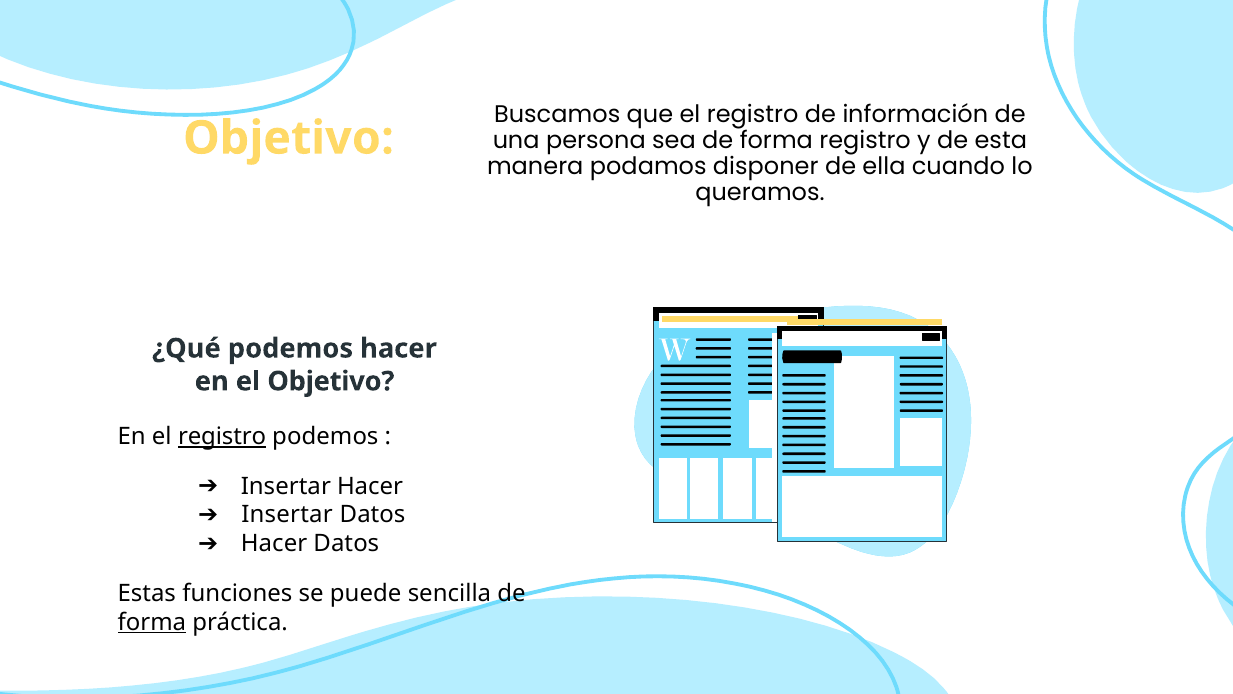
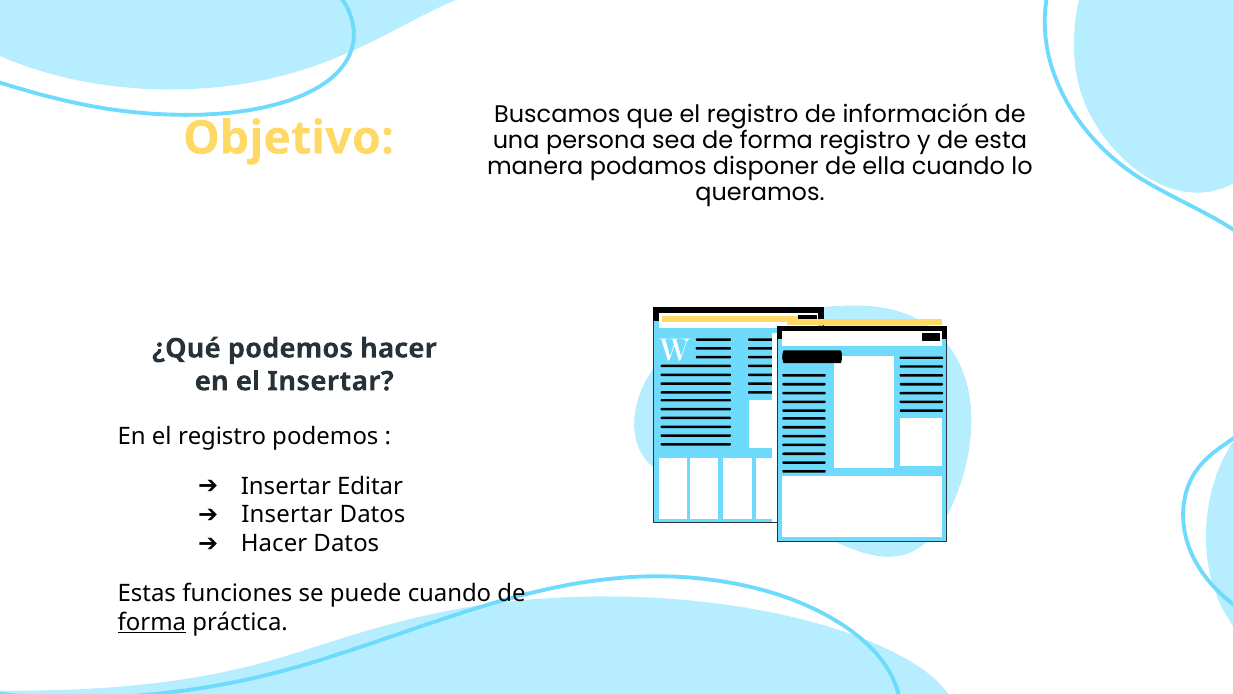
el Objetivo: Objetivo -> Insertar
registro at (222, 437) underline: present -> none
Insertar Hacer: Hacer -> Editar
puede sencilla: sencilla -> cuando
